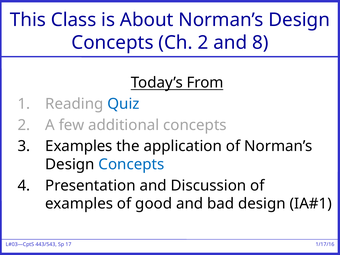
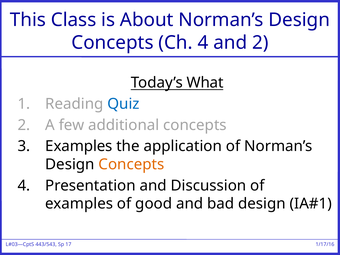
Ch 2: 2 -> 4
and 8: 8 -> 2
From: From -> What
Concepts at (131, 164) colour: blue -> orange
